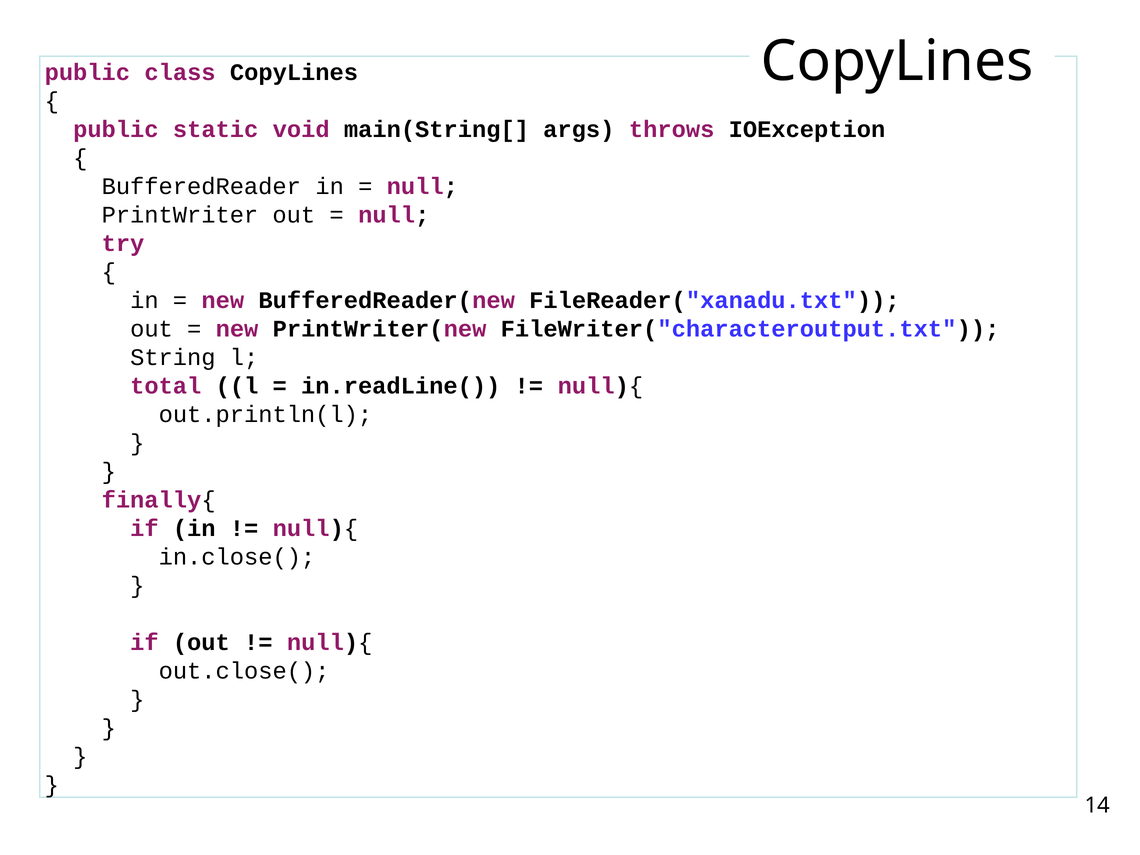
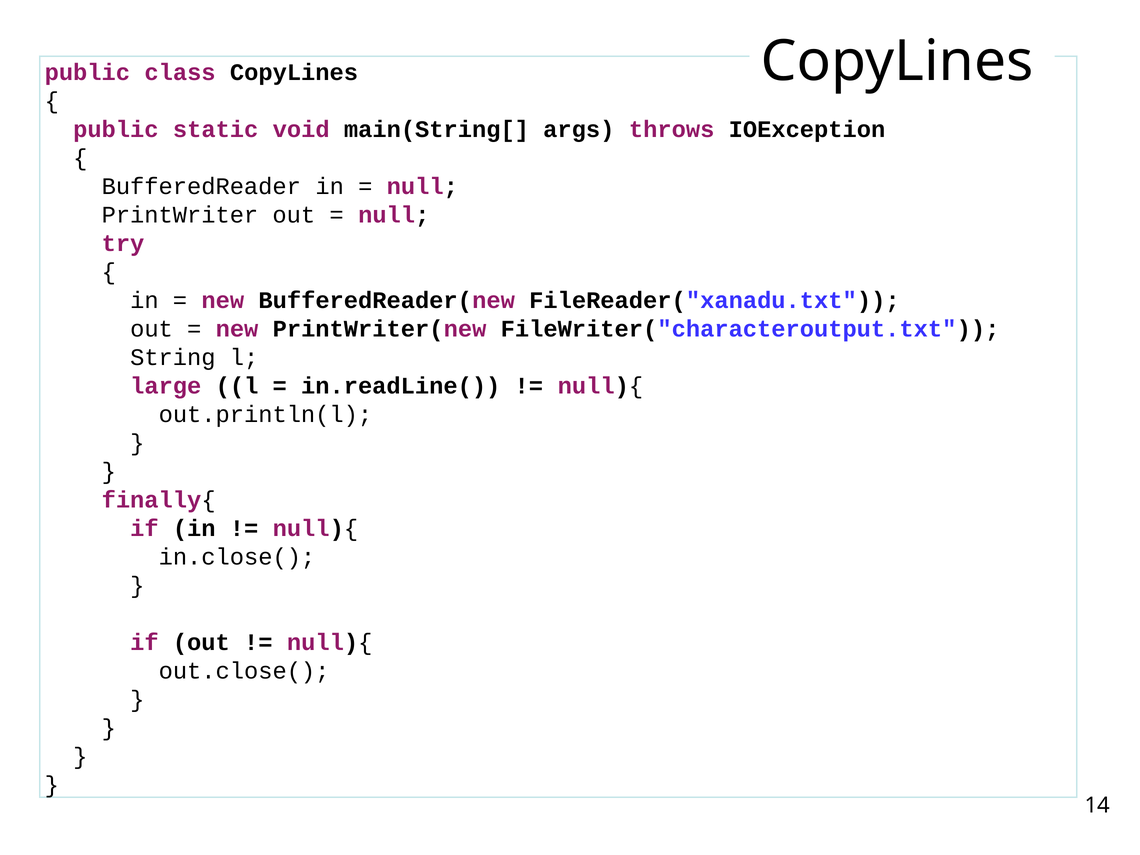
total: total -> large
